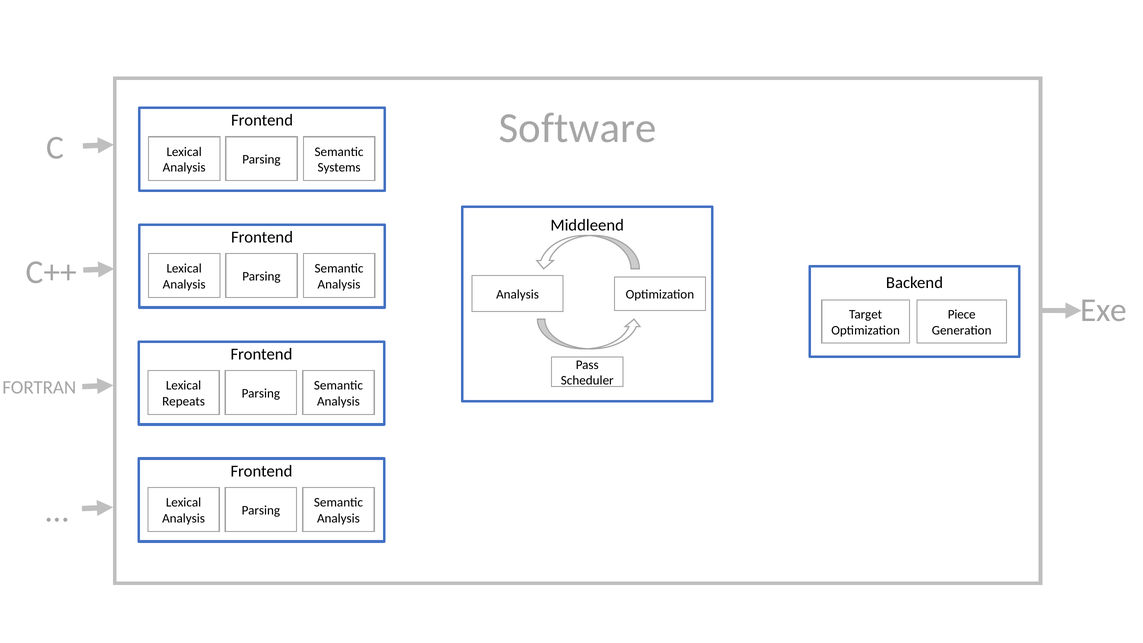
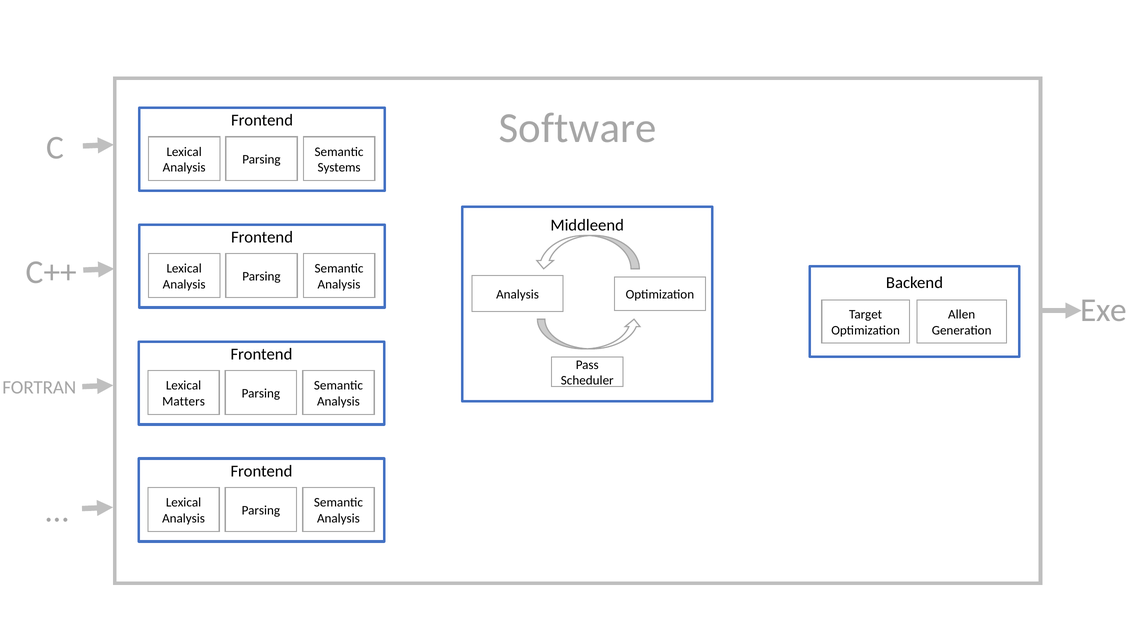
Piece: Piece -> Allen
Repeats: Repeats -> Matters
